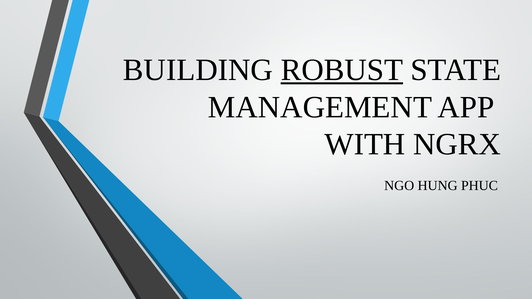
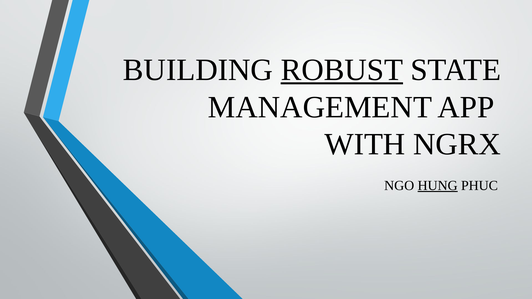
HUNG underline: none -> present
